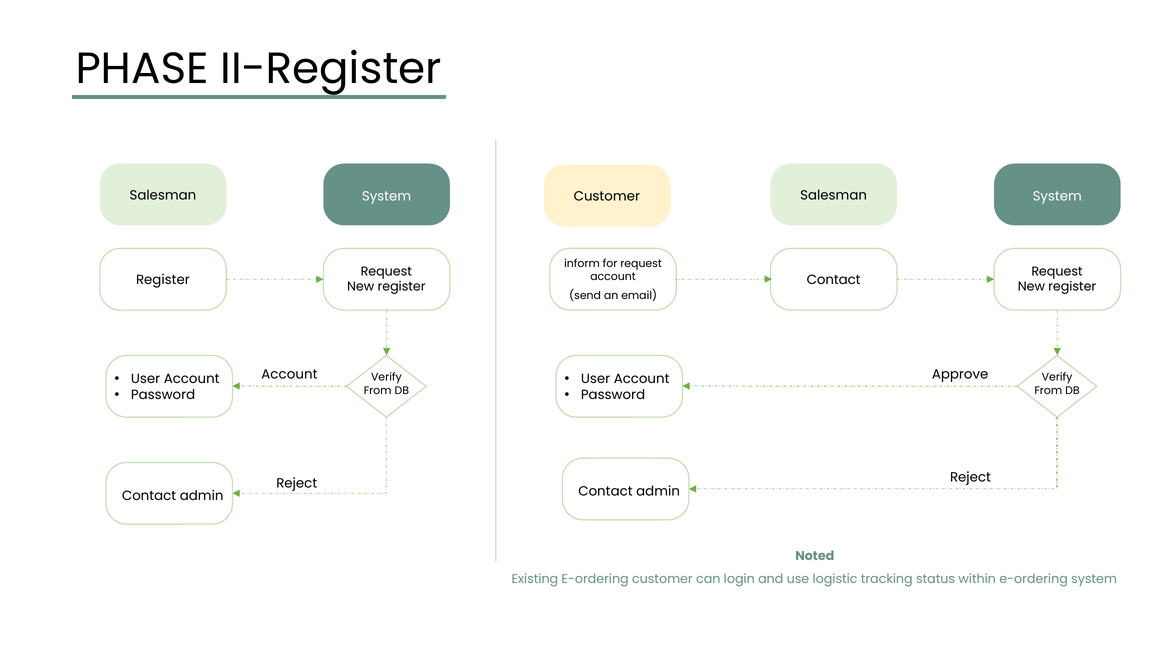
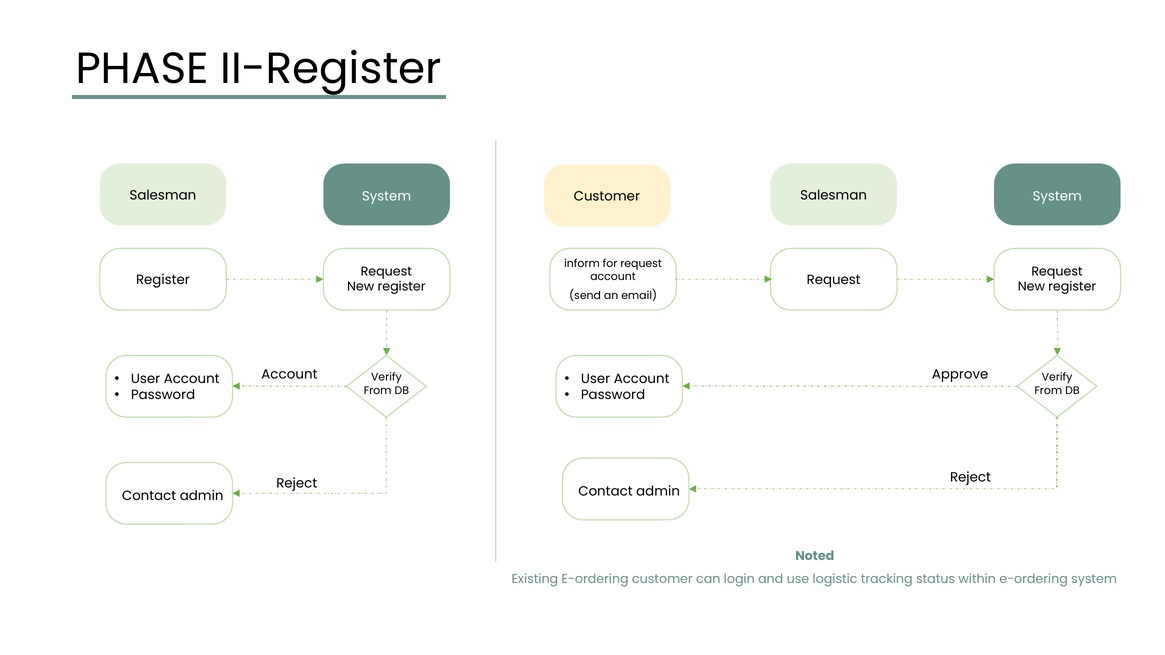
Contact at (834, 280): Contact -> Request
